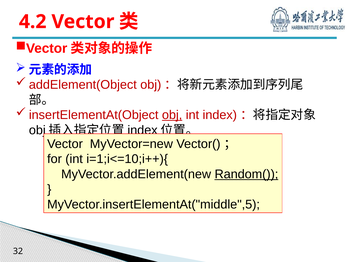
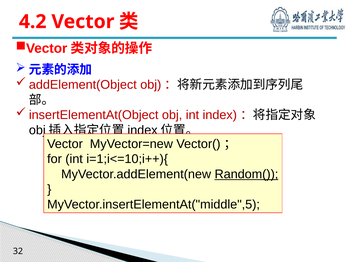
obj at (172, 115) underline: present -> none
